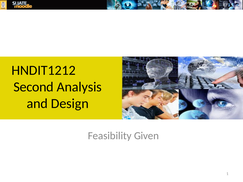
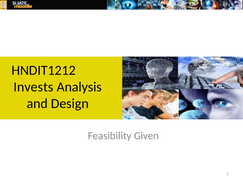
Second: Second -> Invests
